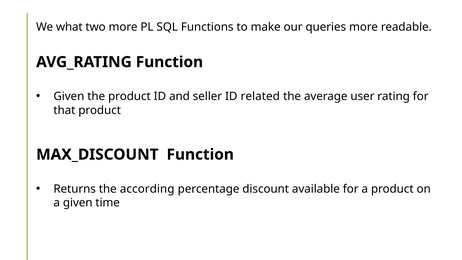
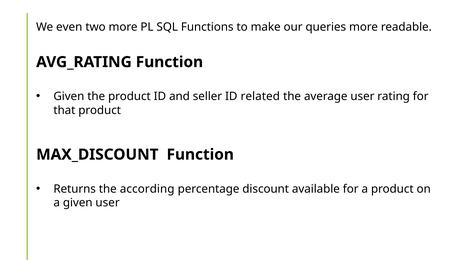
what: what -> even
given time: time -> user
